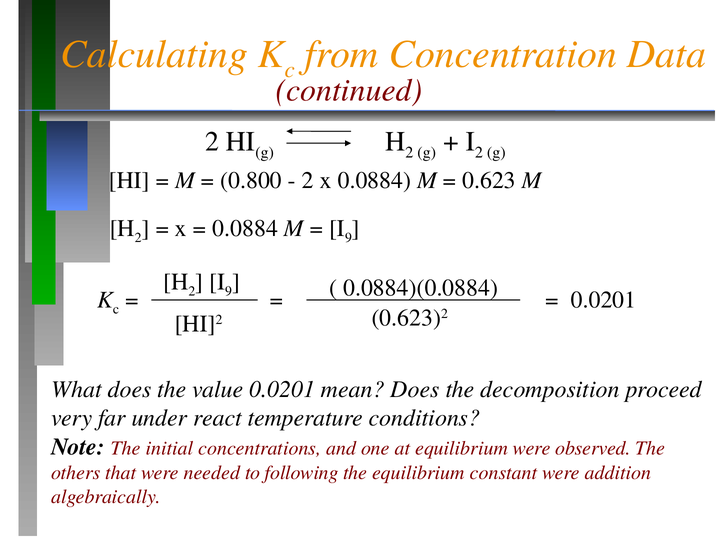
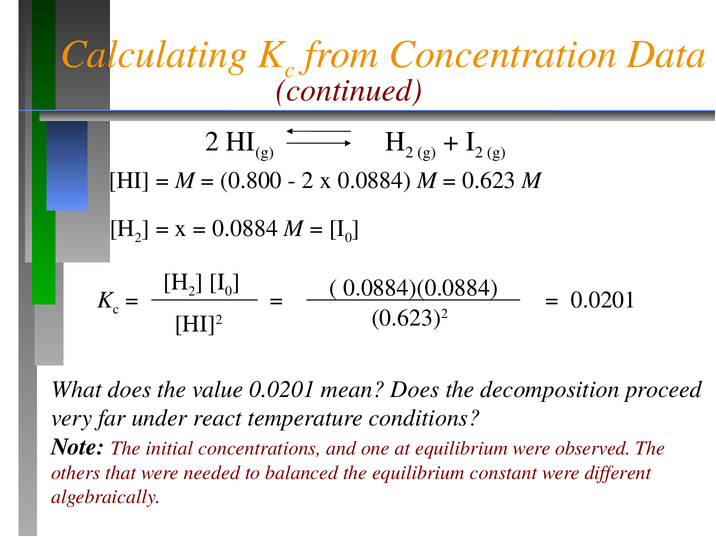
9 at (349, 238): 9 -> 0
9 at (229, 291): 9 -> 0
following: following -> balanced
addition: addition -> different
